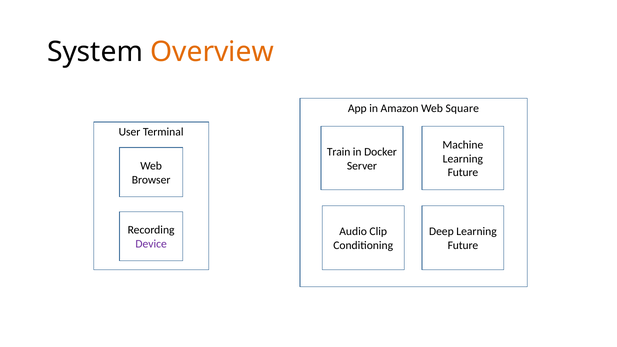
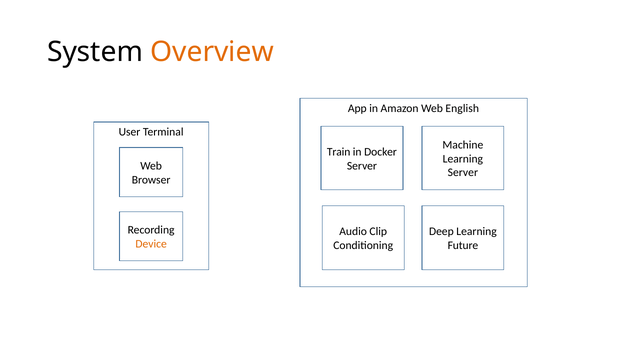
Square: Square -> English
Future at (463, 173): Future -> Server
Device colour: purple -> orange
